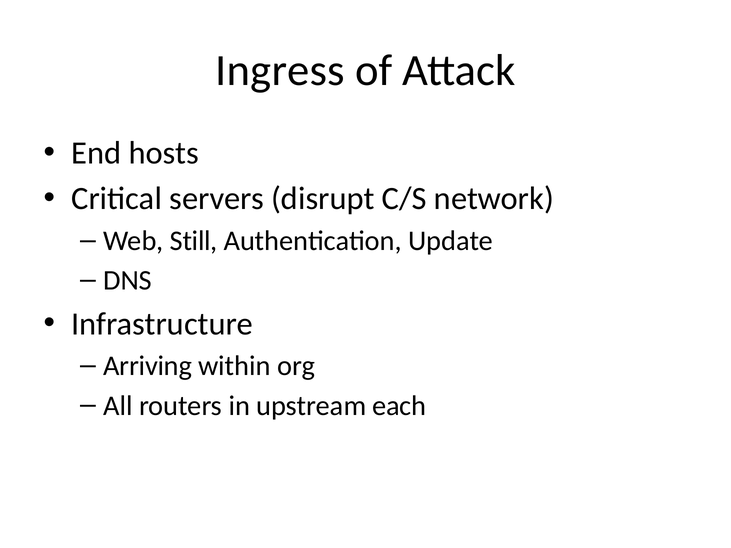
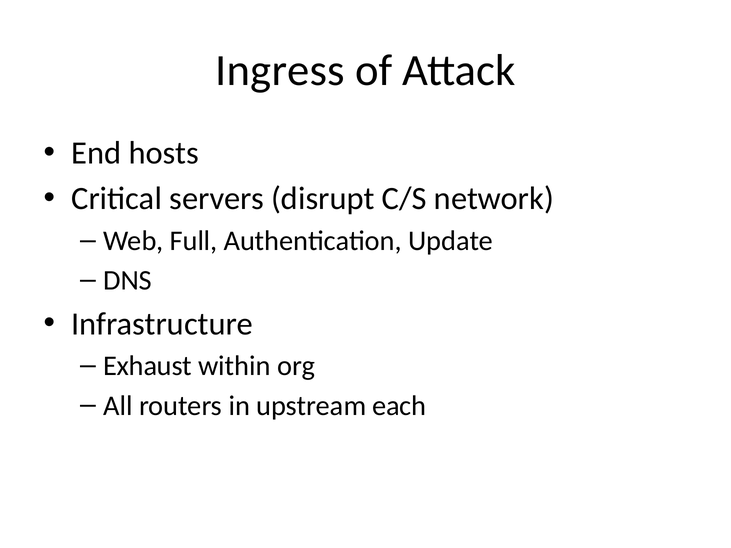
Still: Still -> Full
Arriving: Arriving -> Exhaust
